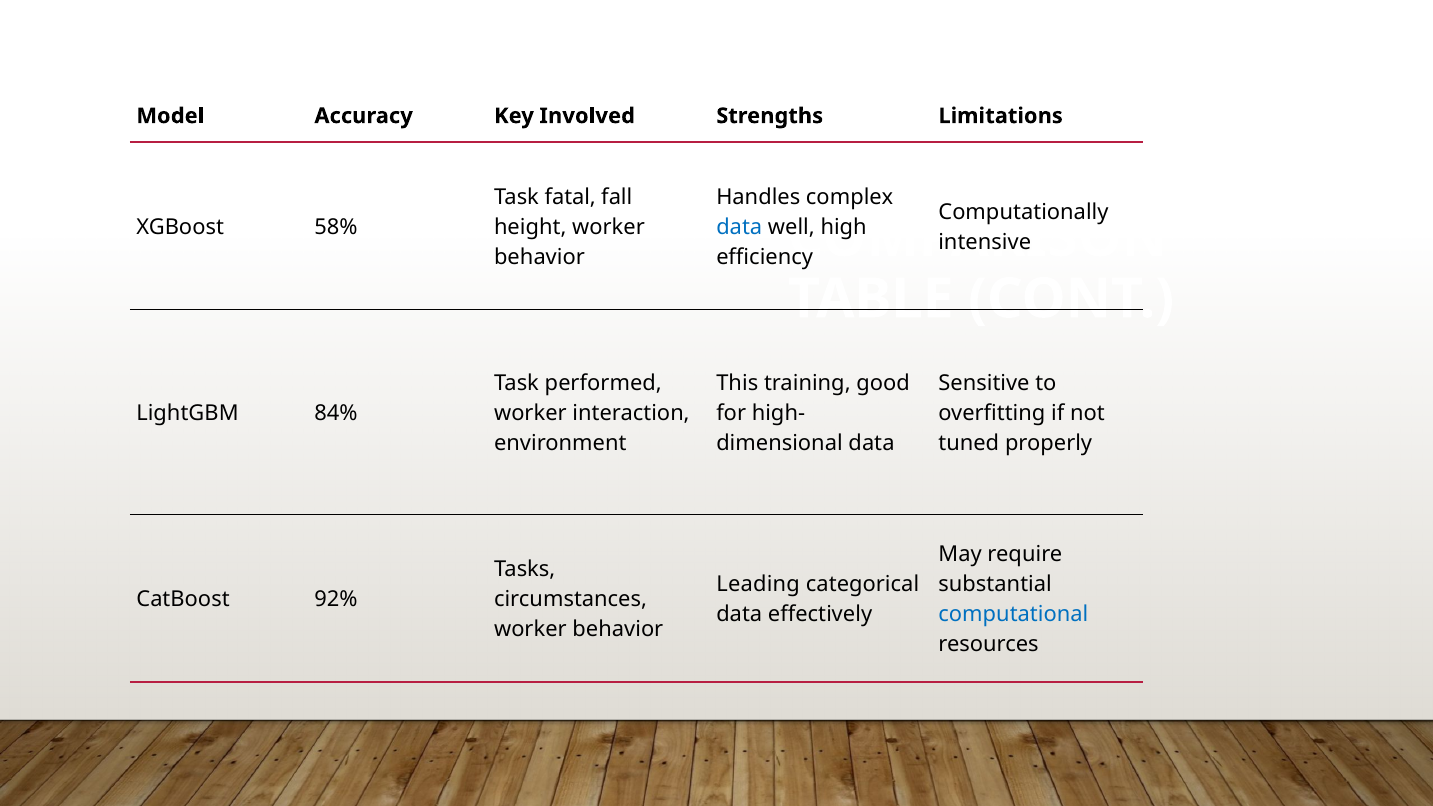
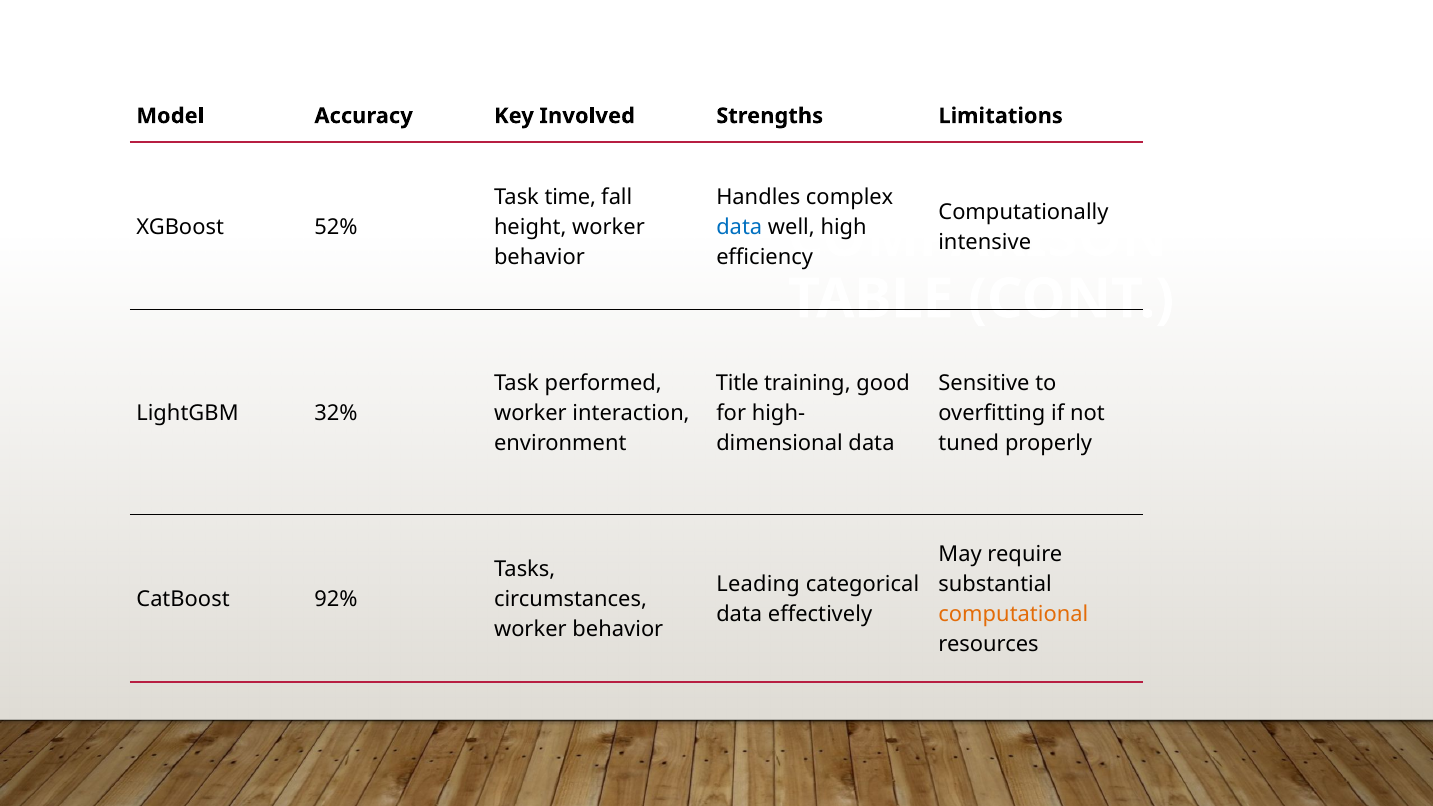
fatal: fatal -> time
58%: 58% -> 52%
This: This -> Title
84%: 84% -> 32%
computational colour: blue -> orange
